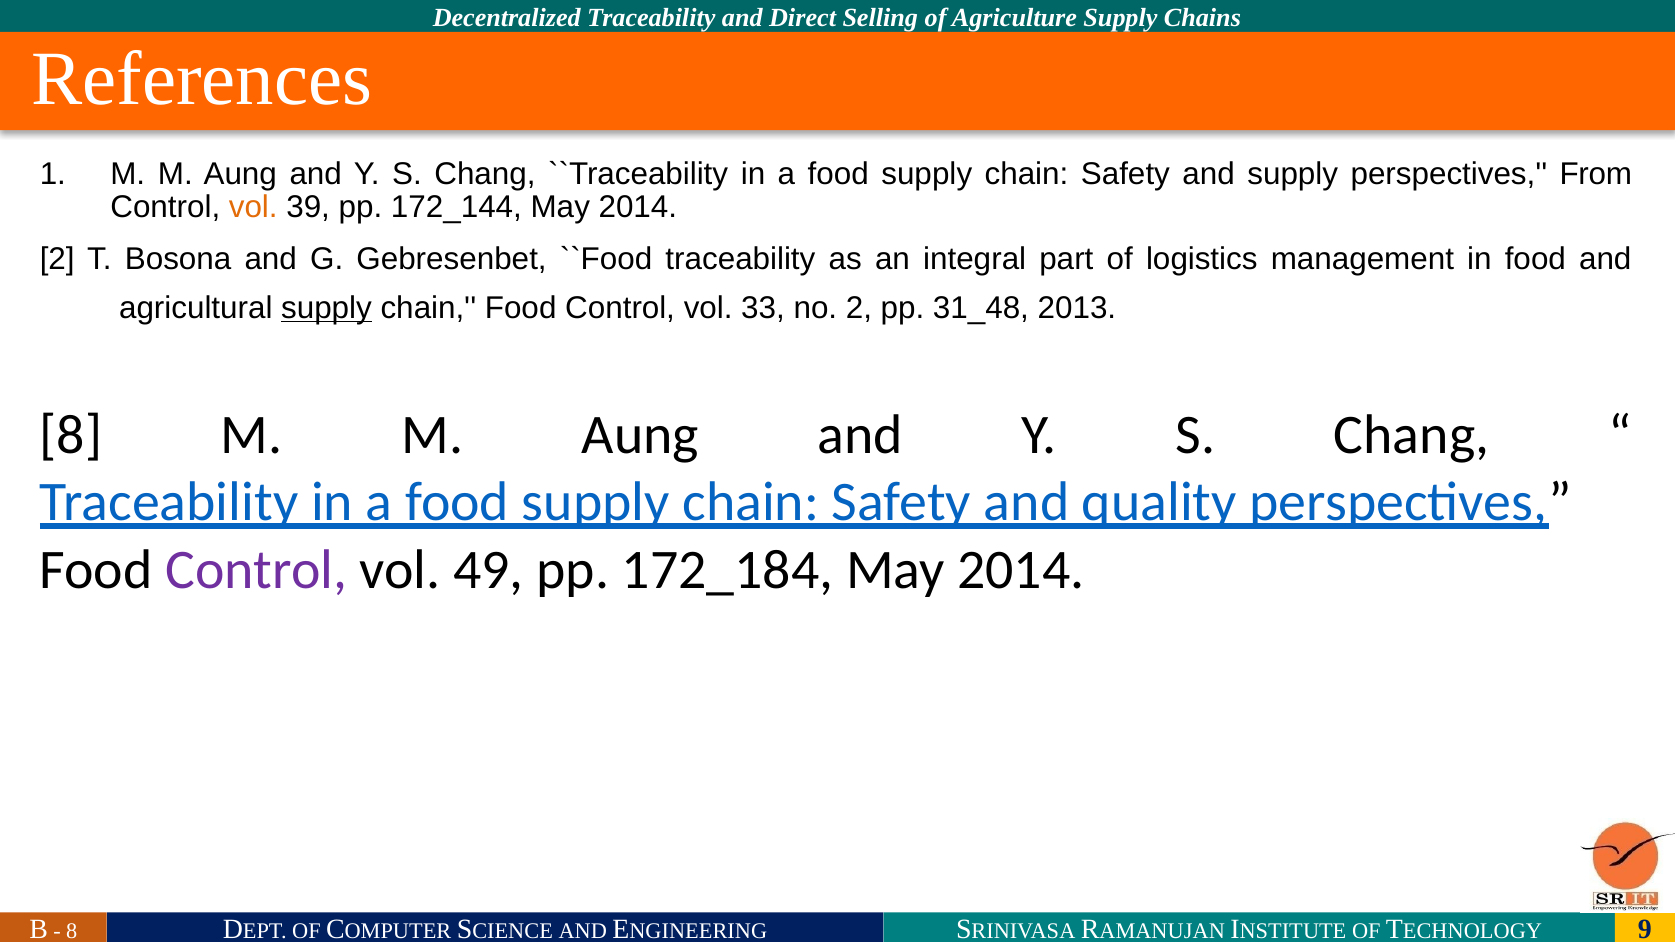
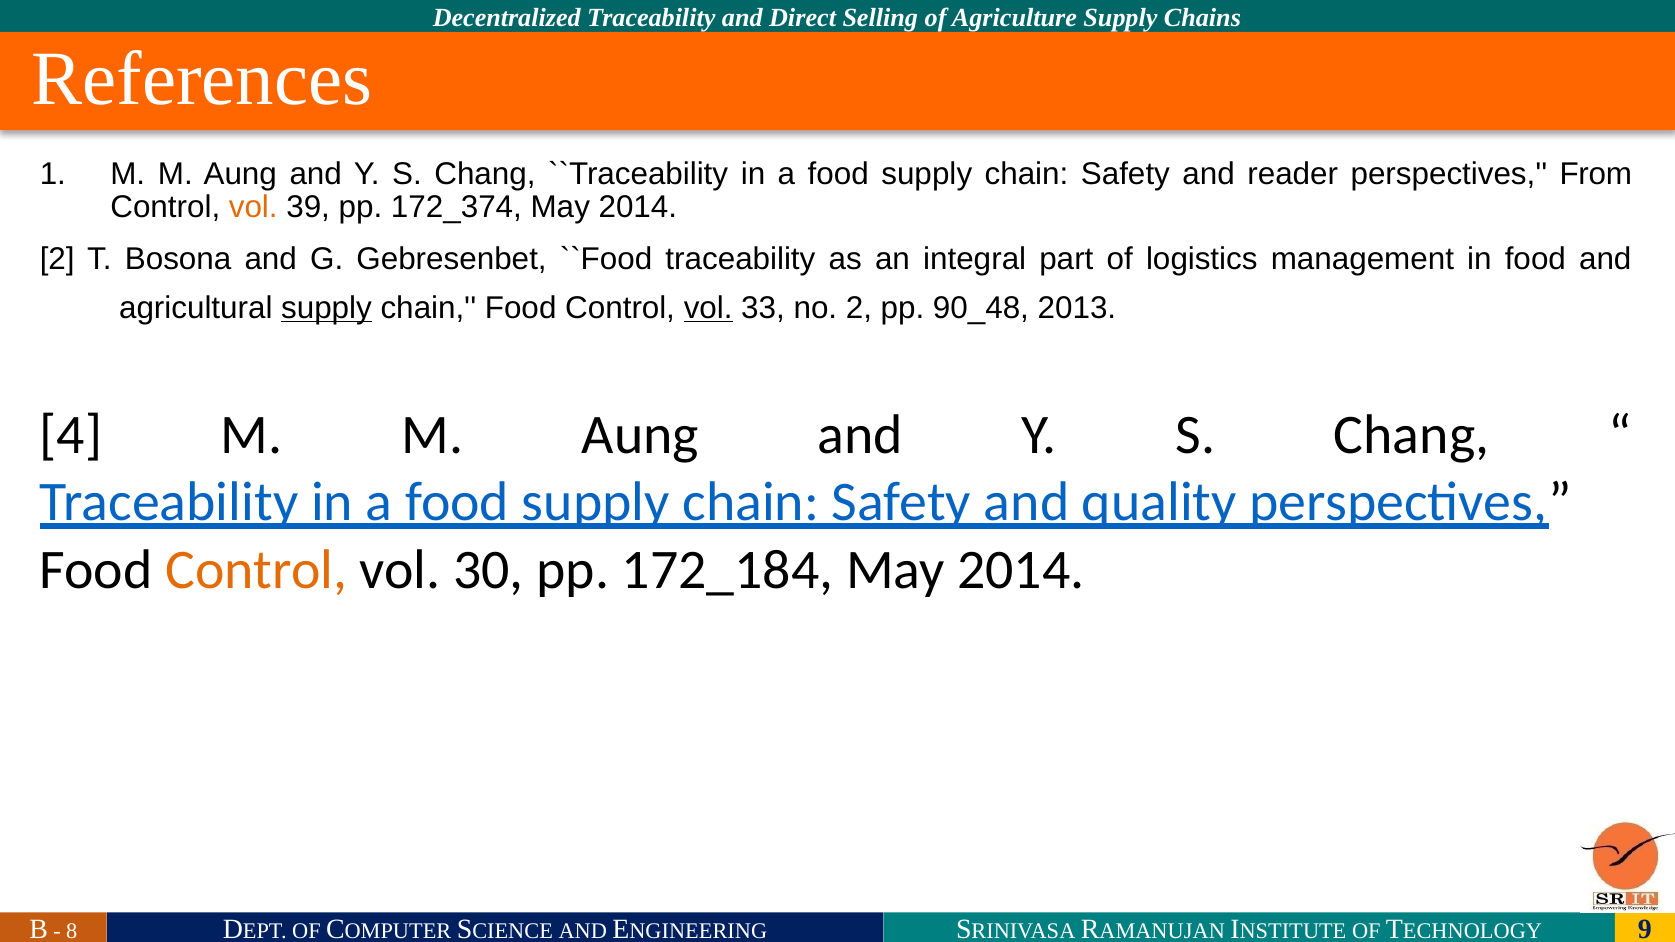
and supply: supply -> reader
172_144: 172_144 -> 172_374
vol at (708, 308) underline: none -> present
31_48: 31_48 -> 90_48
8 at (71, 435): 8 -> 4
Control at (256, 570) colour: purple -> orange
49: 49 -> 30
